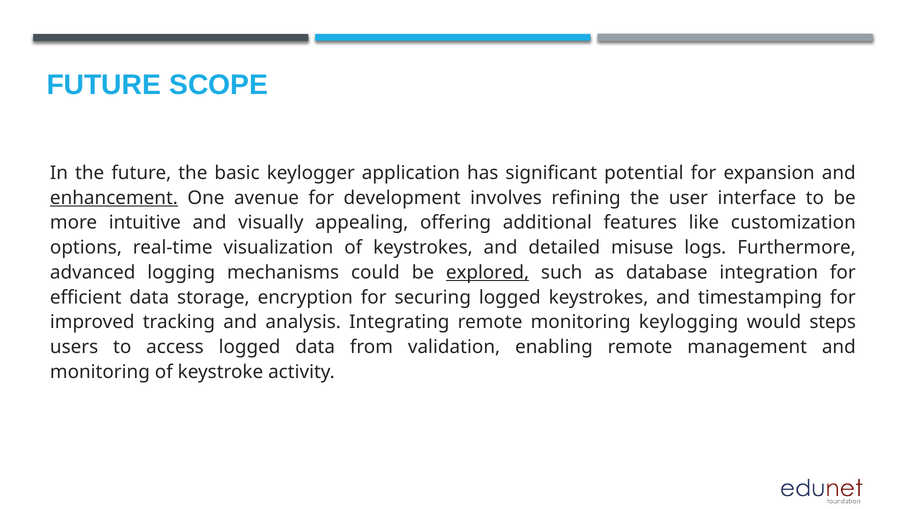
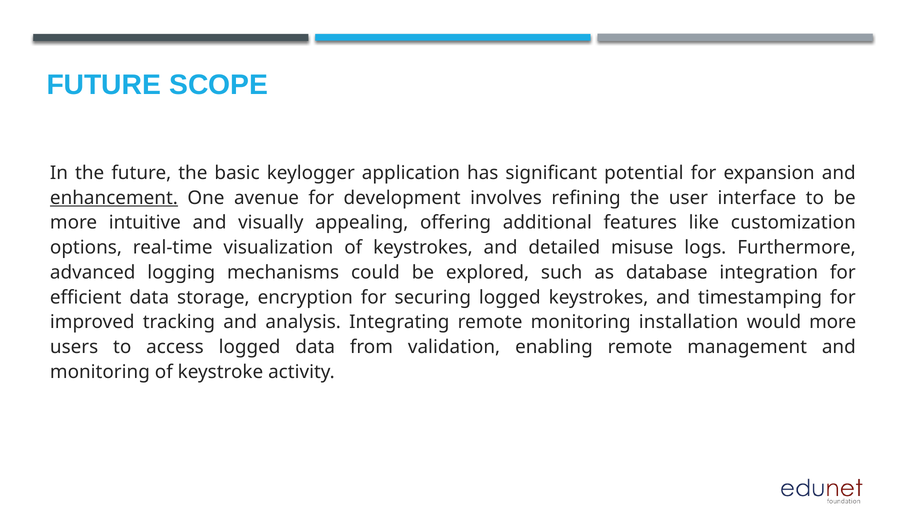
explored underline: present -> none
keylogging: keylogging -> installation
would steps: steps -> more
